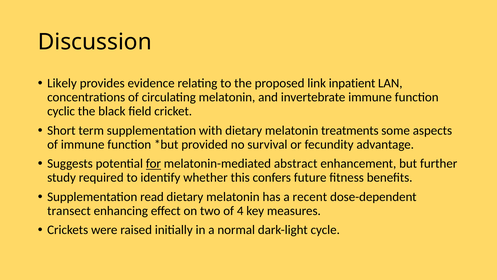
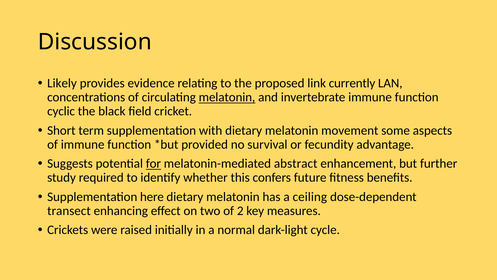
inpatient: inpatient -> currently
melatonin at (227, 97) underline: none -> present
treatments: treatments -> movement
read: read -> here
recent: recent -> ceiling
4: 4 -> 2
